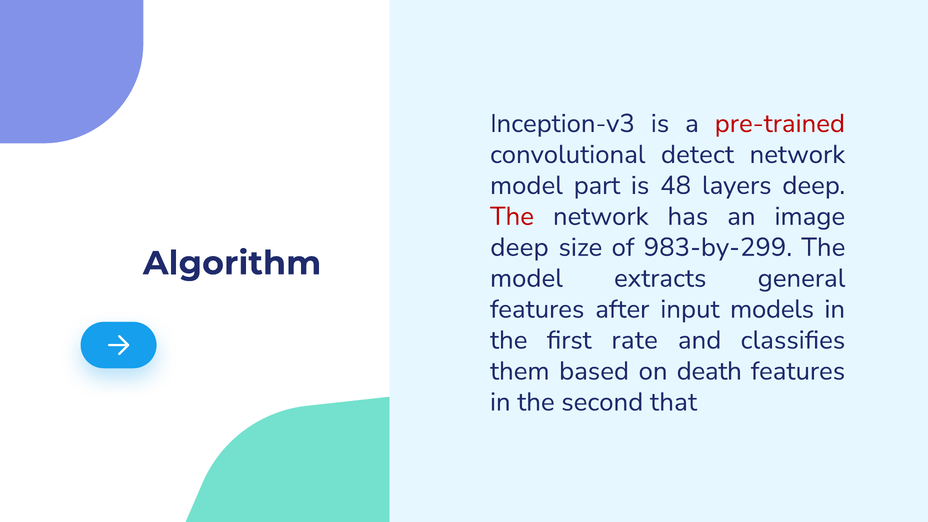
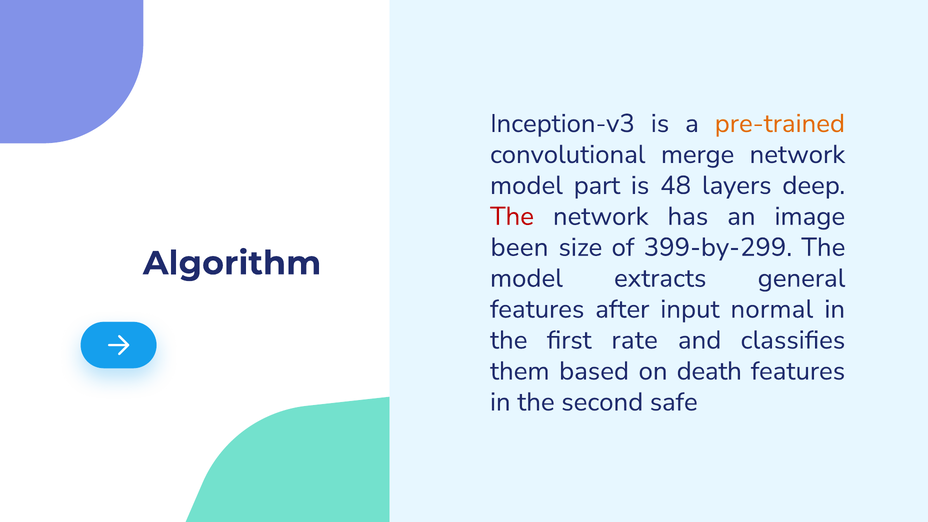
pre-trained colour: red -> orange
detect: detect -> merge
deep at (519, 247): deep -> been
983-by-299: 983-by-299 -> 399-by-299
models: models -> normal
that: that -> safe
